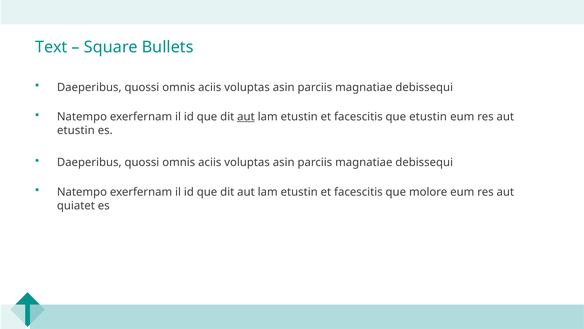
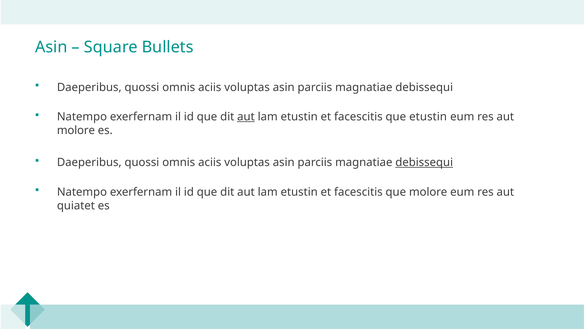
Text at (51, 47): Text -> Asin
etustin at (76, 130): etustin -> molore
debissequi at (424, 162) underline: none -> present
